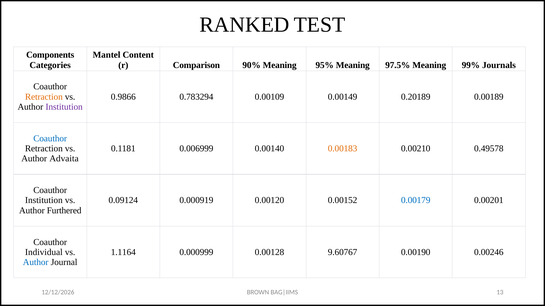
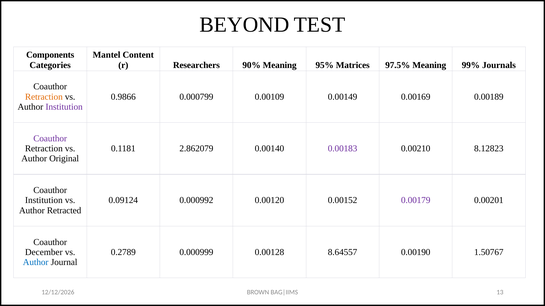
RANKED: RANKED -> BEYOND
Comparison: Comparison -> Researchers
95% Meaning: Meaning -> Matrices
0.783294: 0.783294 -> 0.000799
0.20189: 0.20189 -> 0.00169
Coauthor at (50, 139) colour: blue -> purple
0.006999: 0.006999 -> 2.862079
0.00183 colour: orange -> purple
0.49578: 0.49578 -> 8.12823
Advaita: Advaita -> Original
0.000919: 0.000919 -> 0.000992
0.00179 colour: blue -> purple
Furthered: Furthered -> Retracted
Individual: Individual -> December
1.1164: 1.1164 -> 0.2789
9.60767: 9.60767 -> 8.64557
0.00246: 0.00246 -> 1.50767
